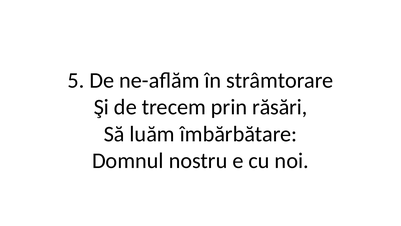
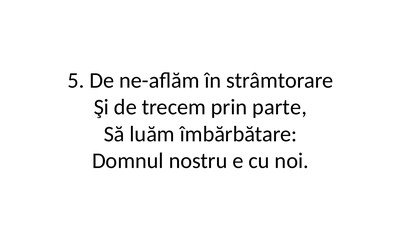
răsări: răsări -> parte
